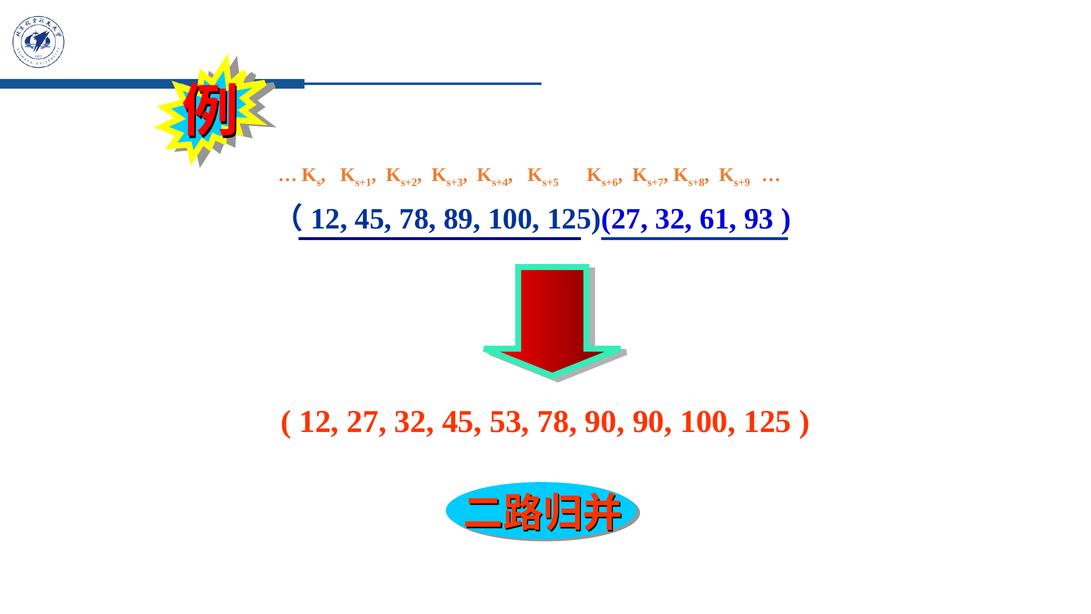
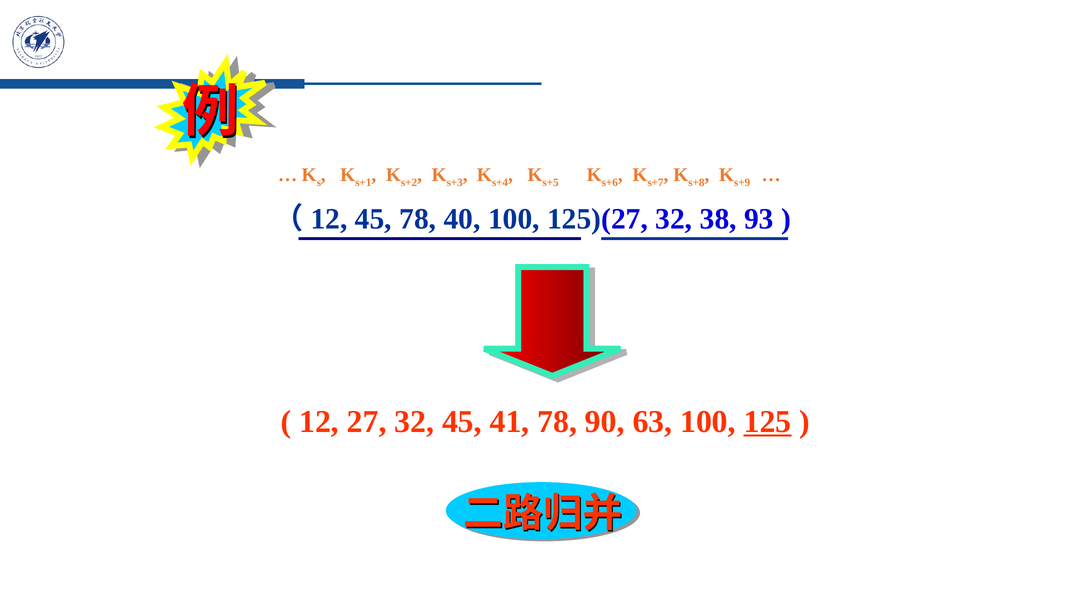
89: 89 -> 40
61: 61 -> 38
53: 53 -> 41
90 90: 90 -> 63
125 underline: none -> present
